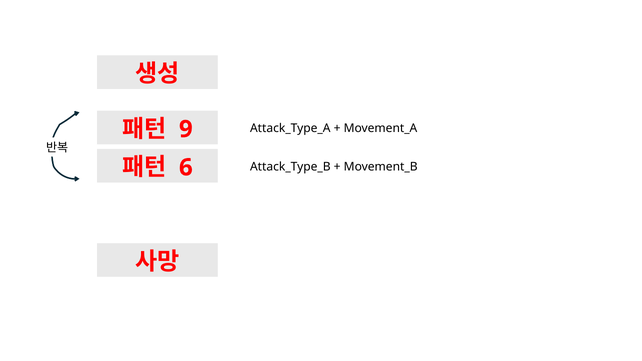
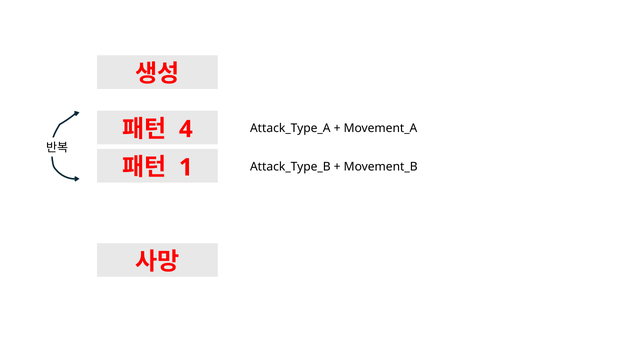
9: 9 -> 4
6: 6 -> 1
